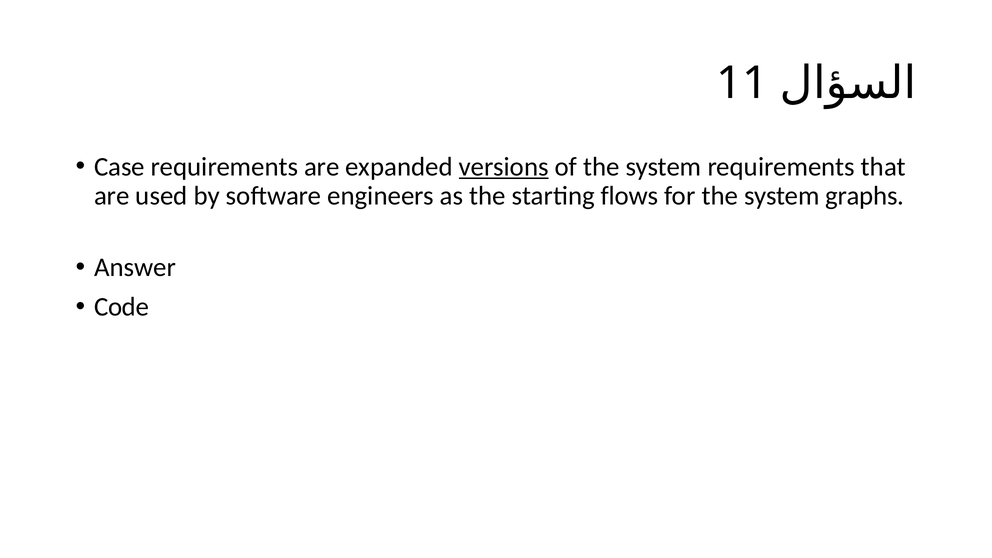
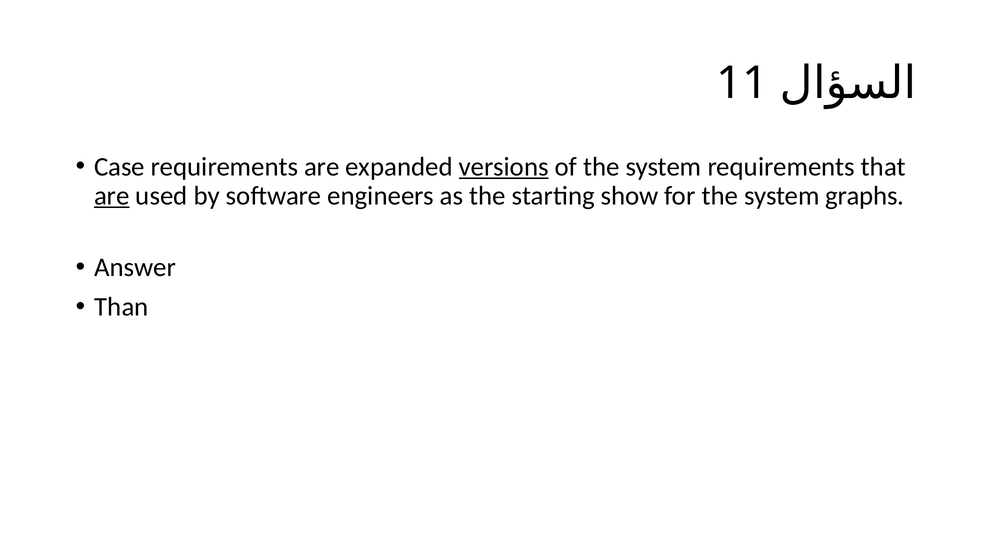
are at (112, 196) underline: none -> present
flows: flows -> show
Code: Code -> Than
